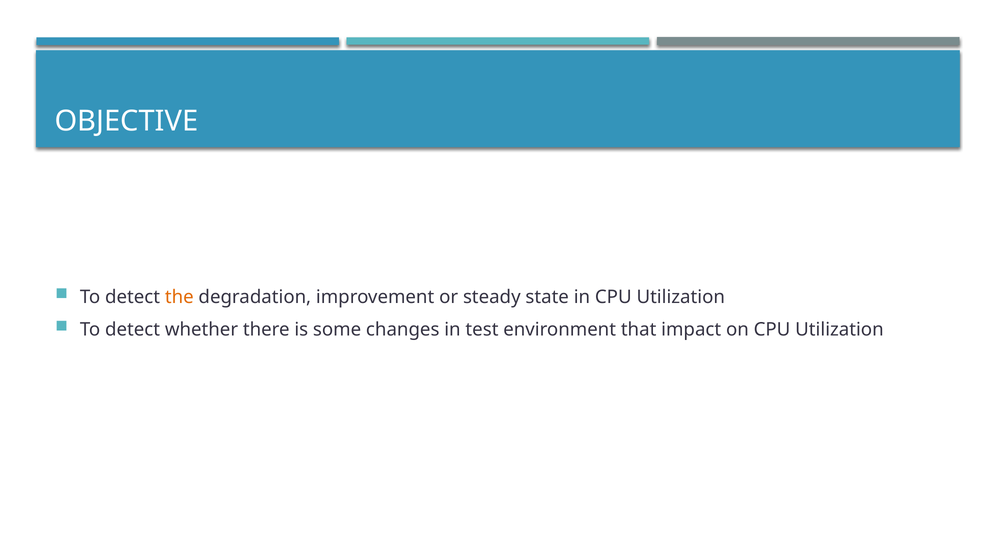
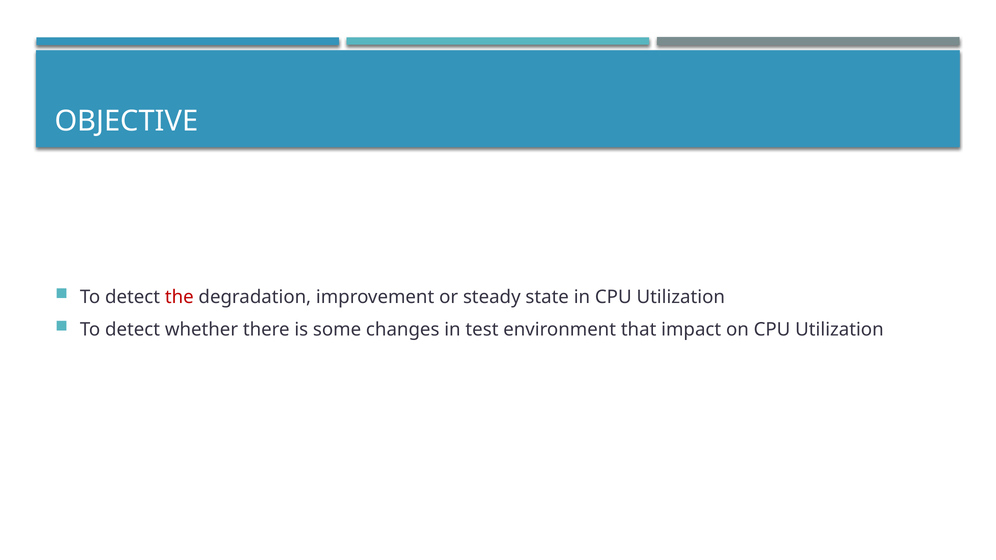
the colour: orange -> red
